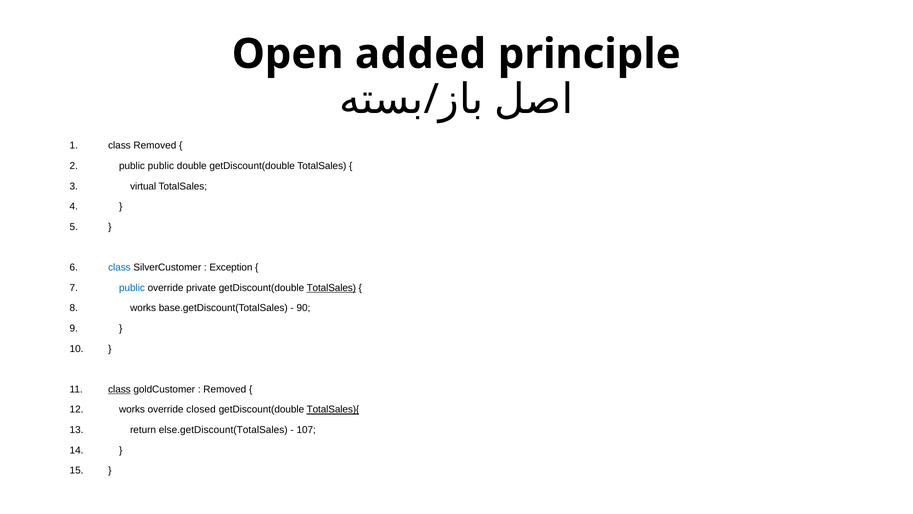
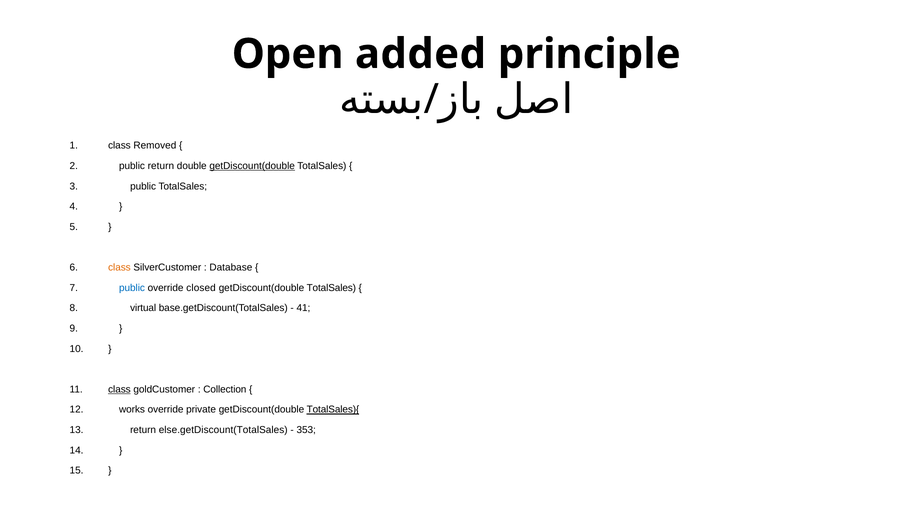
public public: public -> return
getDiscount(double at (252, 166) underline: none -> present
virtual at (143, 186): virtual -> public
class at (119, 267) colour: blue -> orange
Exception: Exception -> Database
private: private -> closed
TotalSales at (331, 288) underline: present -> none
works at (143, 308): works -> virtual
90: 90 -> 41
Removed at (225, 389): Removed -> Collection
closed: closed -> private
107: 107 -> 353
